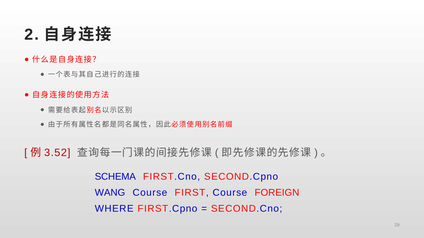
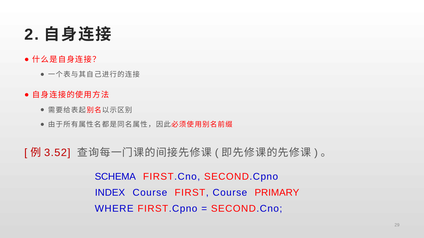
WANG: WANG -> INDEX
FOREIGN: FOREIGN -> PRIMARY
